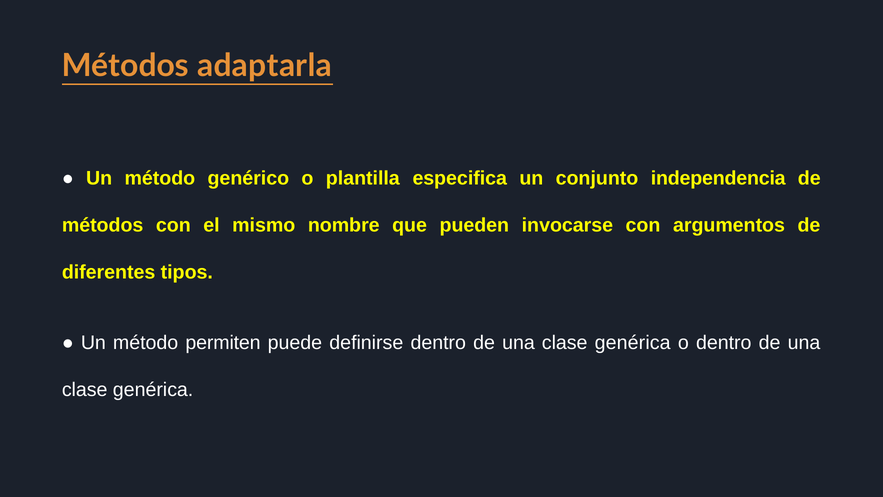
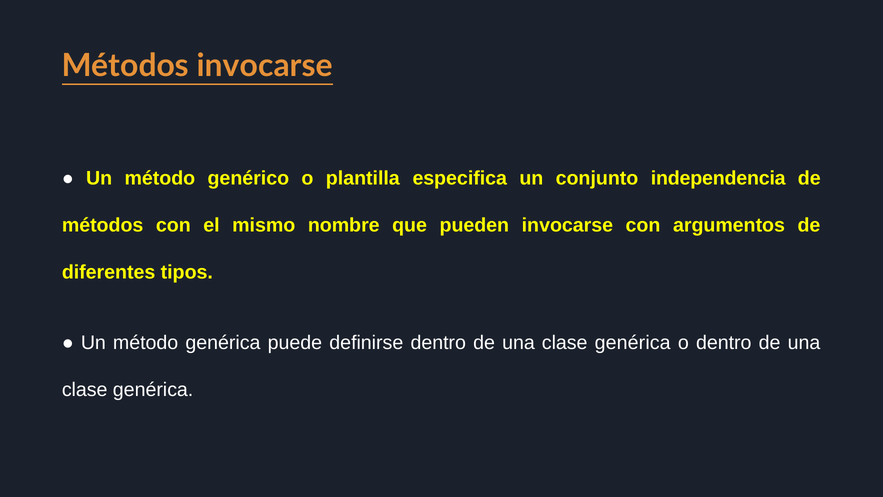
Métodos adaptarla: adaptarla -> invocarse
método permiten: permiten -> genérica
